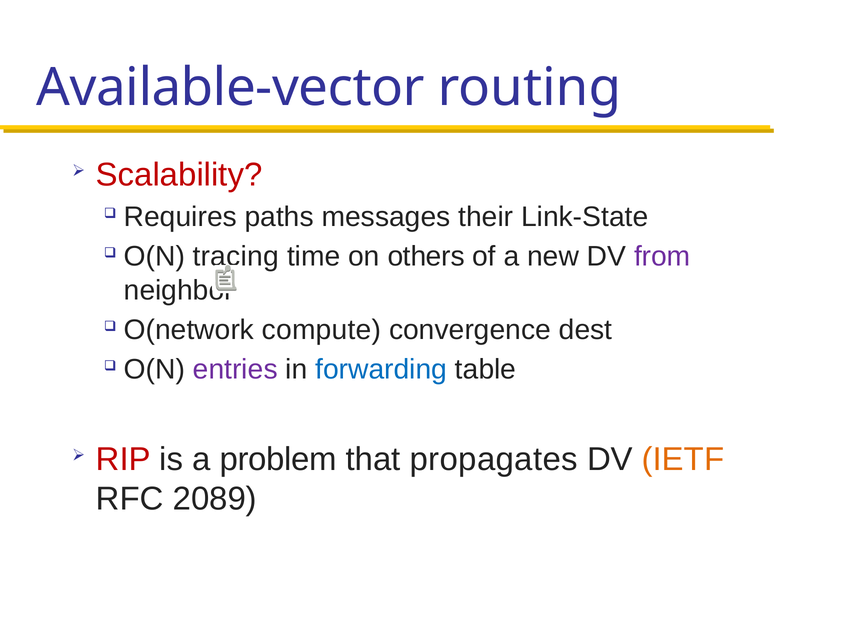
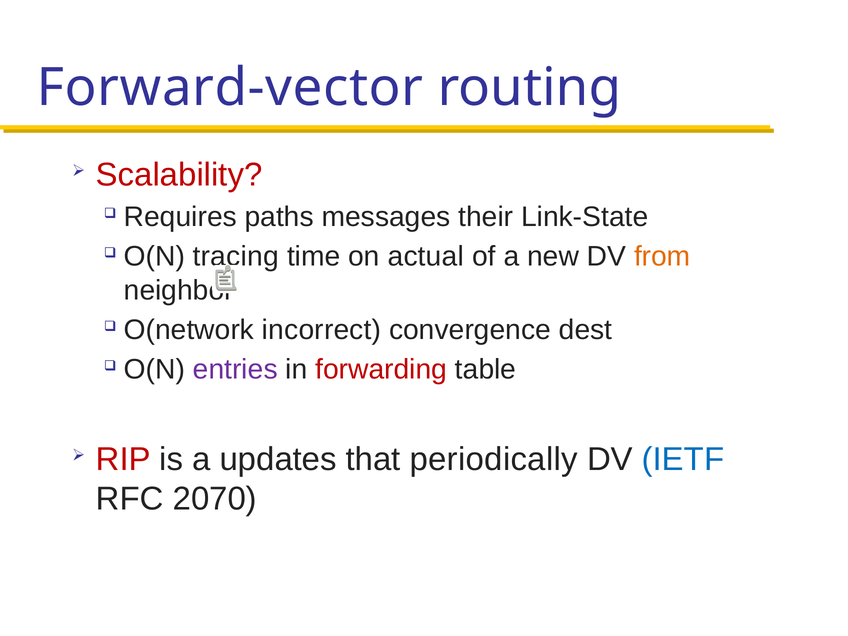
Available-vector: Available-vector -> Forward-vector
others: others -> actual
from colour: purple -> orange
compute: compute -> incorrect
forwarding colour: blue -> red
problem: problem -> updates
propagates: propagates -> periodically
IETF colour: orange -> blue
2089: 2089 -> 2070
